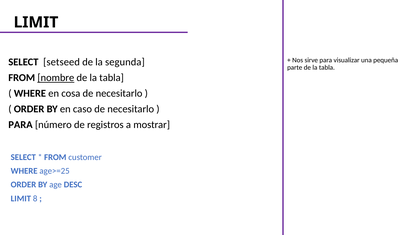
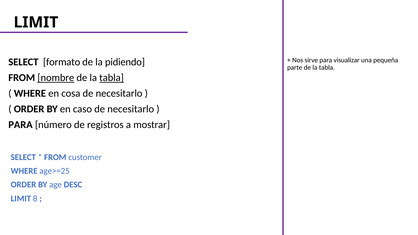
setseed: setseed -> formato
segunda: segunda -> pidiendo
tabla at (112, 78) underline: none -> present
